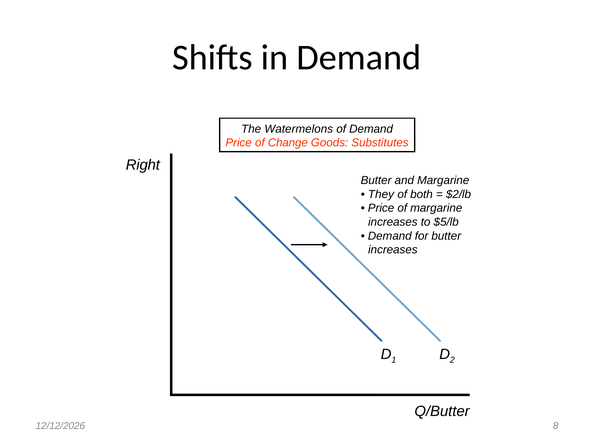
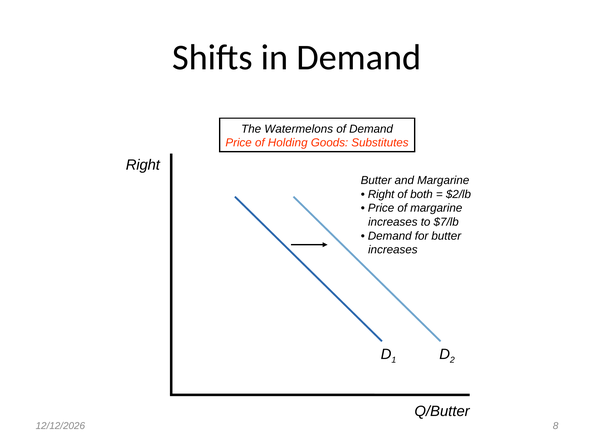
Change: Change -> Holding
They at (381, 194): They -> Right
$5/lb: $5/lb -> $7/lb
